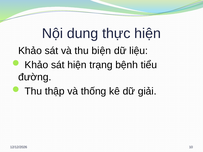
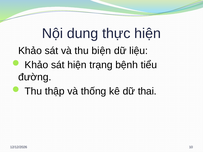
giải: giải -> thai
